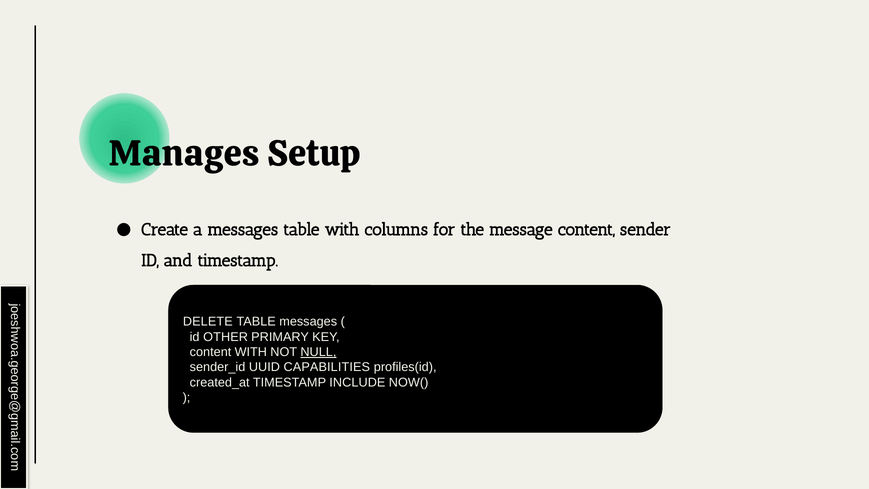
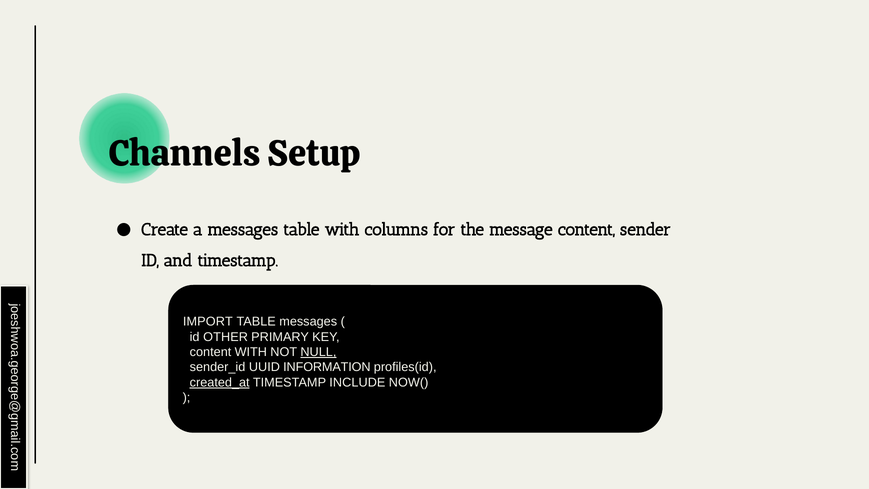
Manages: Manages -> Channels
DELETE: DELETE -> IMPORT
CAPABILITIES: CAPABILITIES -> INFORMATION
created_at underline: none -> present
